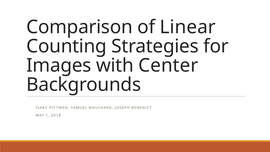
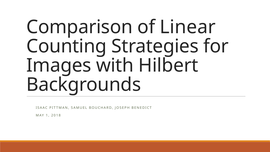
Center: Center -> Hilbert
